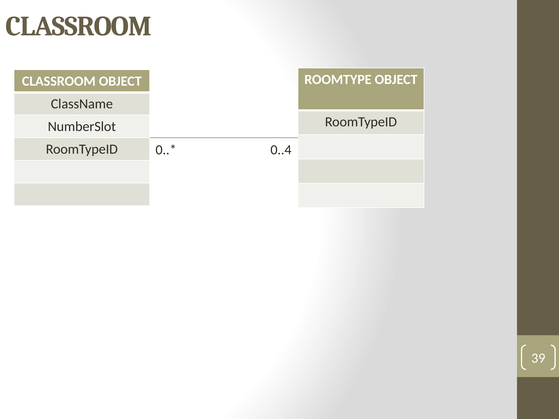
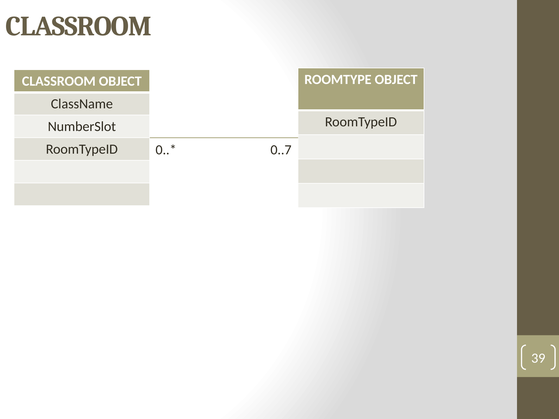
0..4: 0..4 -> 0..7
